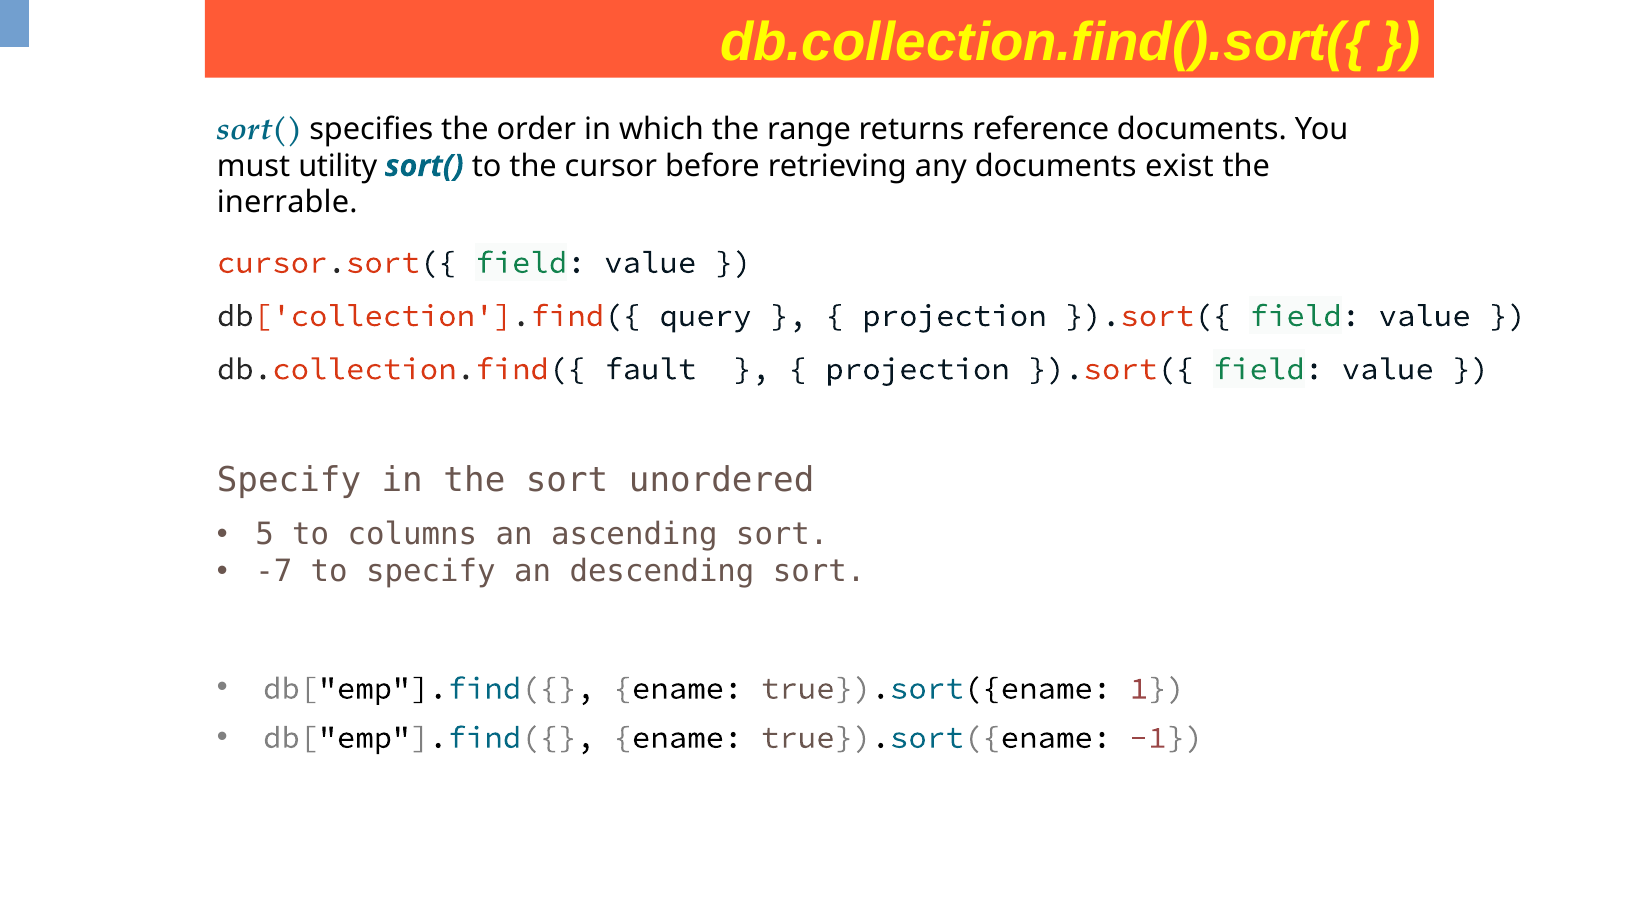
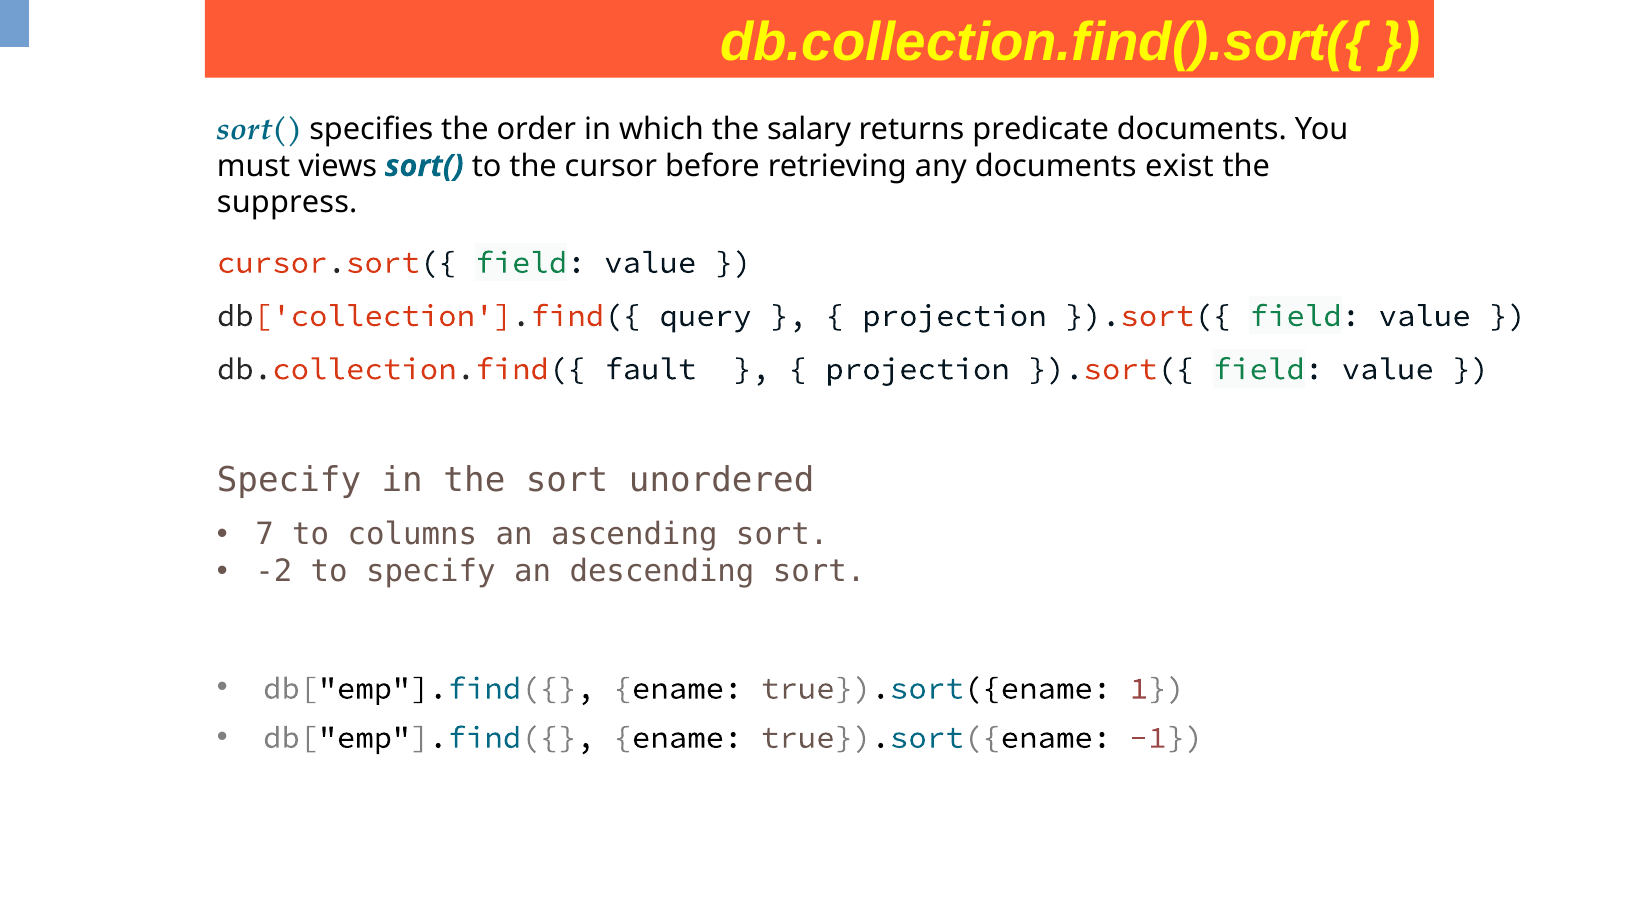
range: range -> salary
reference: reference -> predicate
utility: utility -> views
inerrable: inerrable -> suppress
5: 5 -> 7
-7: -7 -> -2
